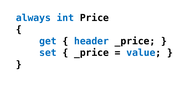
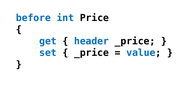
always: always -> before
